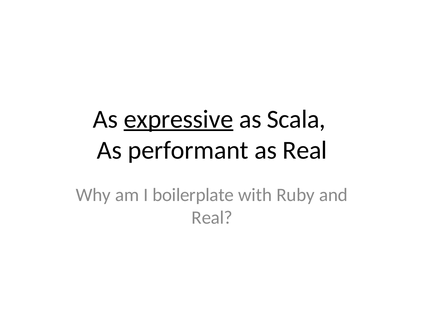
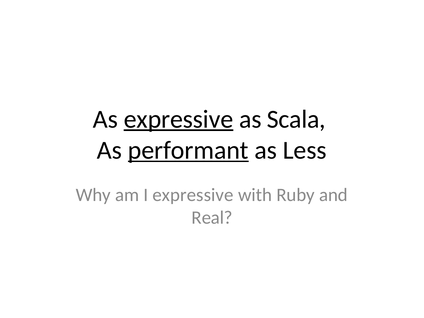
performant underline: none -> present
as Real: Real -> Less
I boilerplate: boilerplate -> expressive
